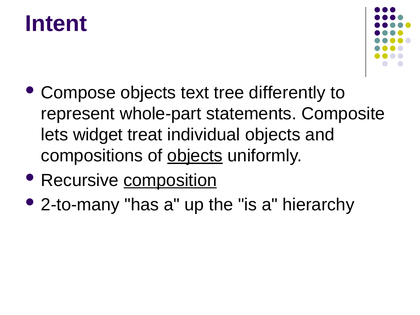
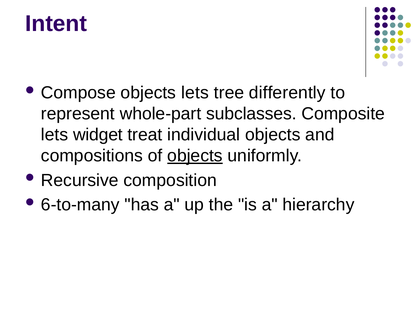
objects text: text -> lets
statements: statements -> subclasses
composition underline: present -> none
2-to-many: 2-to-many -> 6-to-many
